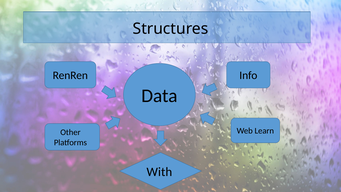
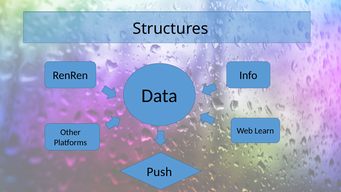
With: With -> Push
